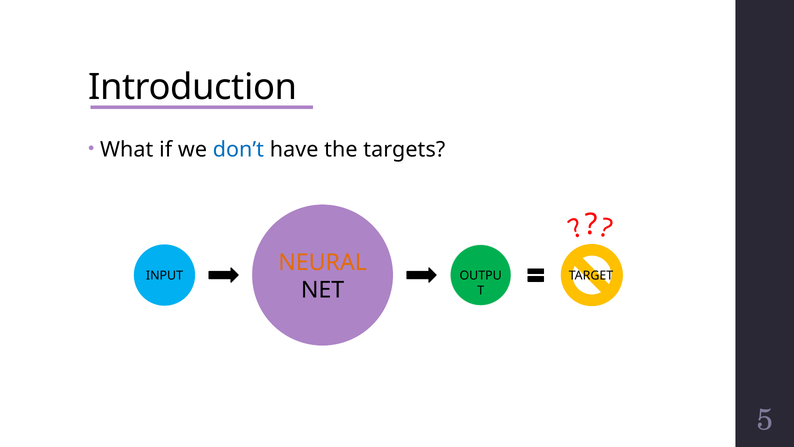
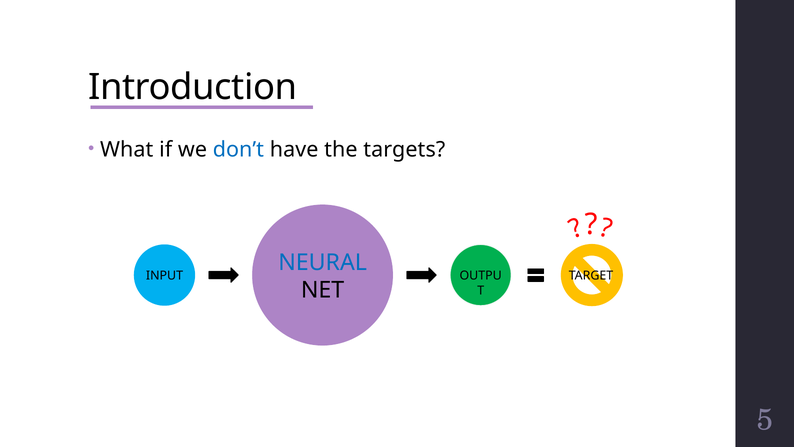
NEURAL colour: orange -> blue
